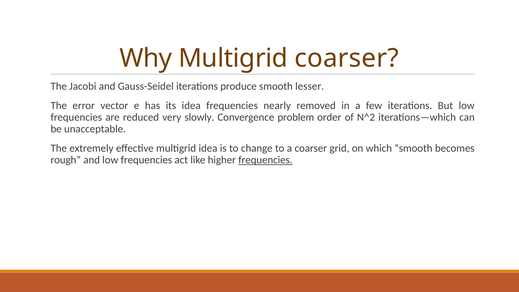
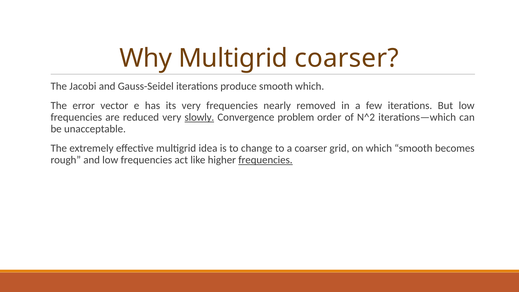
smooth lesser: lesser -> which
its idea: idea -> very
slowly underline: none -> present
